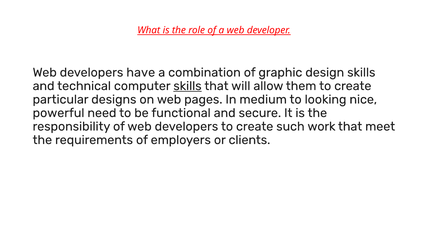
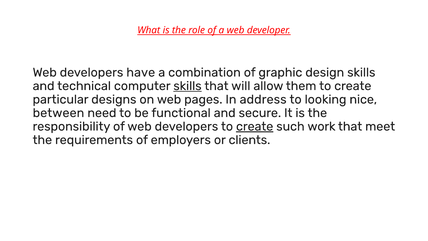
medium: medium -> address
powerful: powerful -> between
create at (255, 126) underline: none -> present
